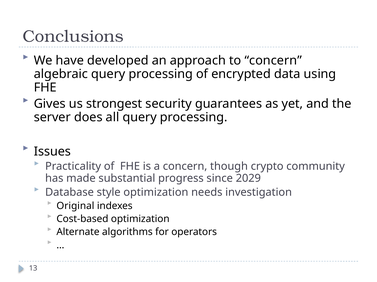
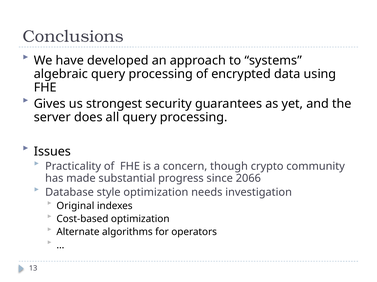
to concern: concern -> systems
2029: 2029 -> 2066
